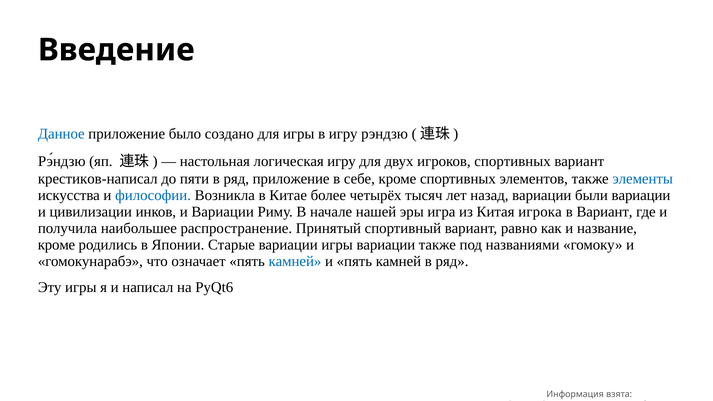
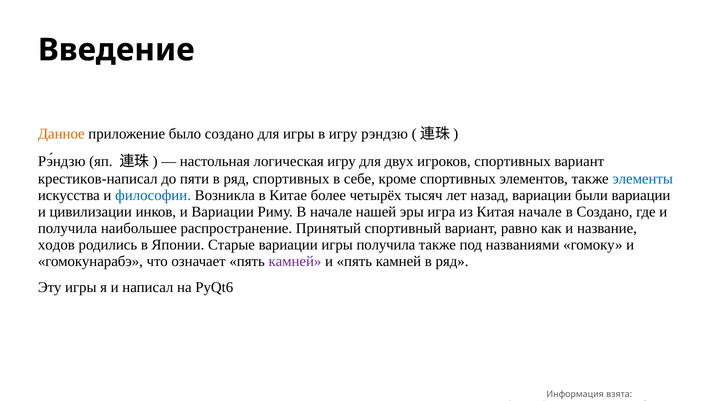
Данное colour: blue -> orange
ряд приложение: приложение -> спортивных
Китая игрока: игрока -> начале
в Вариант: Вариант -> Создано
кроме at (56, 245): кроме -> ходов
игры вариации: вариации -> получила
камней at (295, 261) colour: blue -> purple
